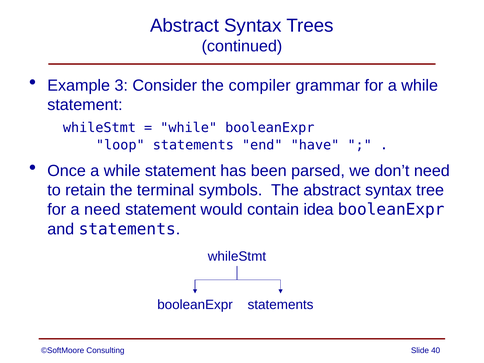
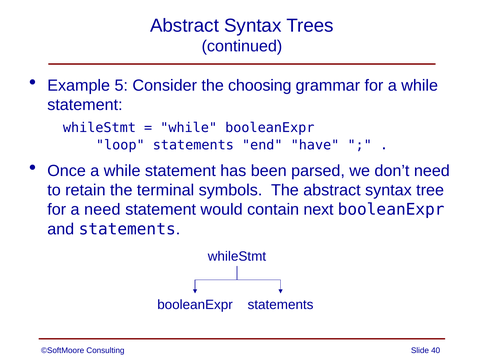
3: 3 -> 5
compiler: compiler -> choosing
idea: idea -> next
